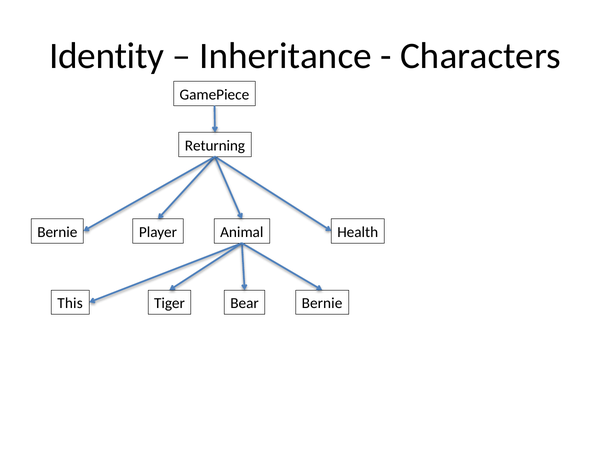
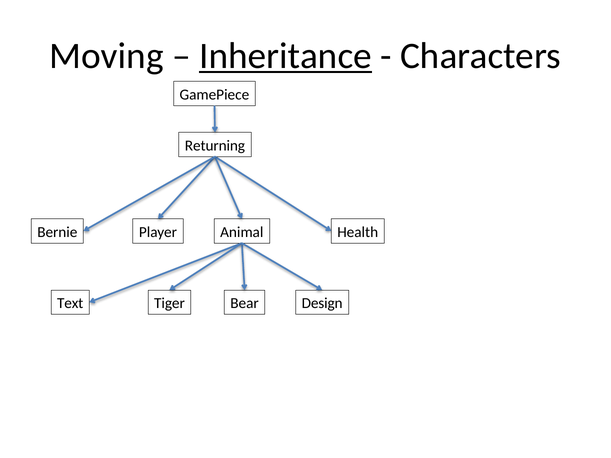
Identity: Identity -> Moving
Inheritance underline: none -> present
This: This -> Text
Bernie at (322, 303): Bernie -> Design
